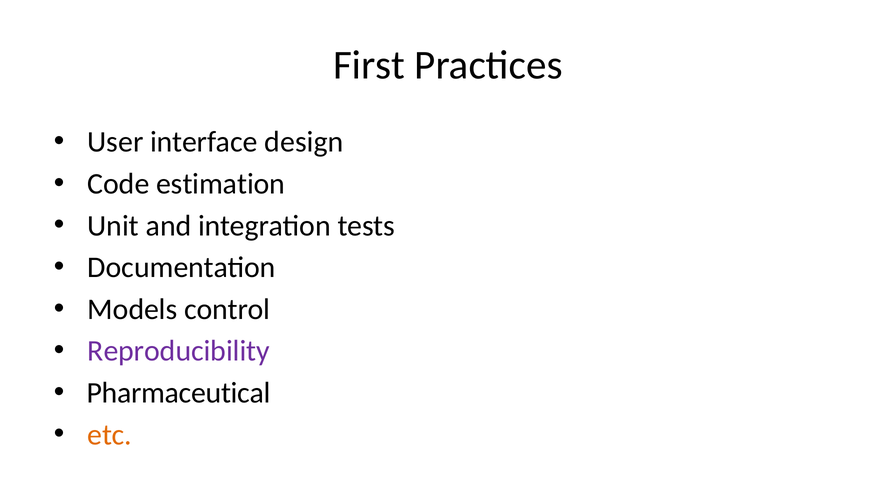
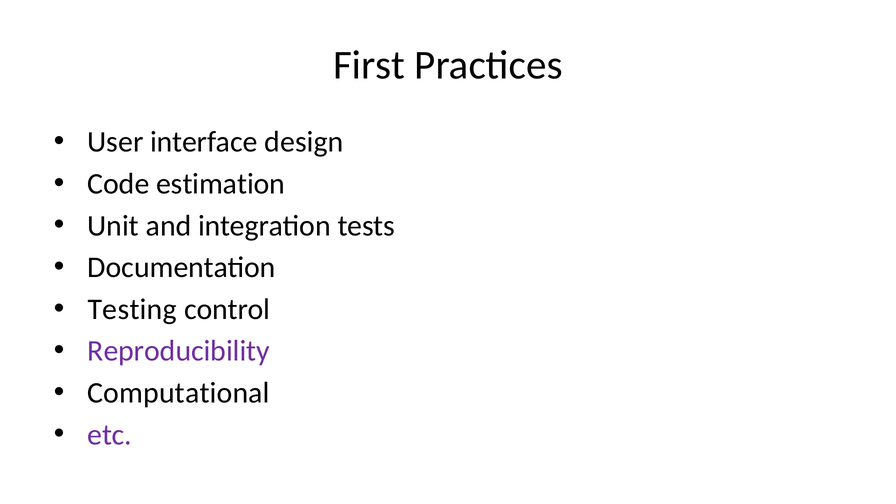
Models: Models -> Testing
Pharmaceutical: Pharmaceutical -> Computational
etc colour: orange -> purple
